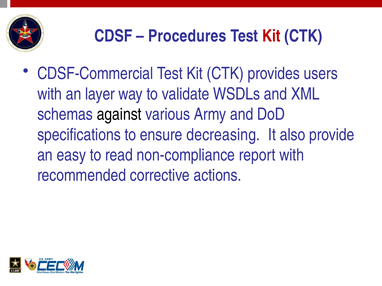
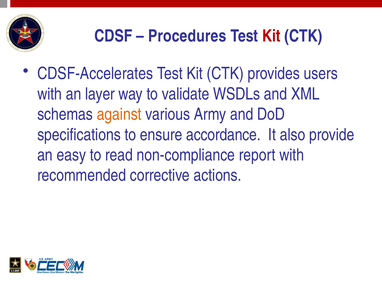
CDSF-Commercial: CDSF-Commercial -> CDSF-Accelerates
against colour: black -> orange
decreasing: decreasing -> accordance
